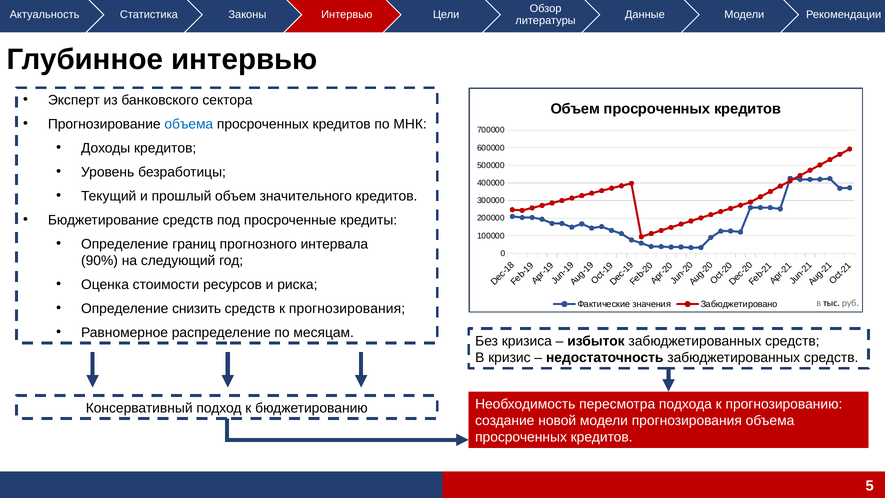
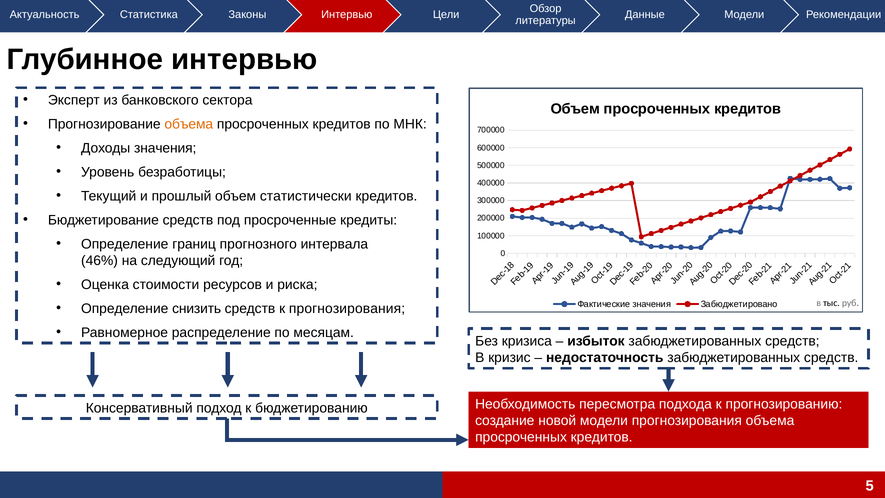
объема at (189, 124) colour: blue -> orange
Доходы кредитов: кредитов -> значения
значительного: значительного -> статистически
90%: 90% -> 46%
